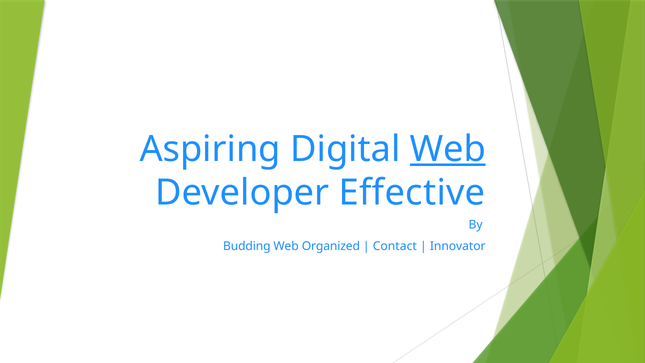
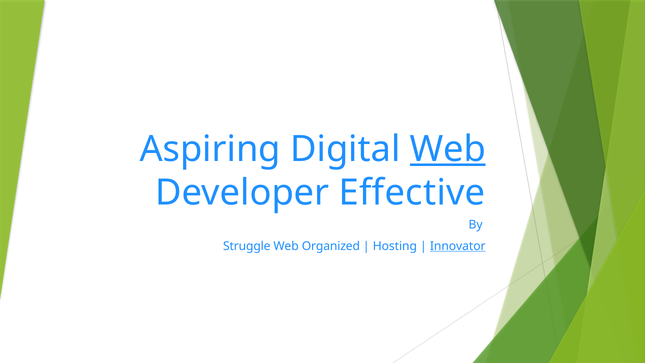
Budding: Budding -> Struggle
Contact: Contact -> Hosting
Innovator underline: none -> present
